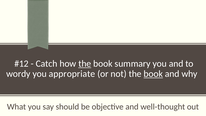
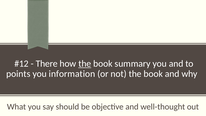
Catch: Catch -> There
wordy: wordy -> points
appropriate: appropriate -> information
book at (153, 74) underline: present -> none
